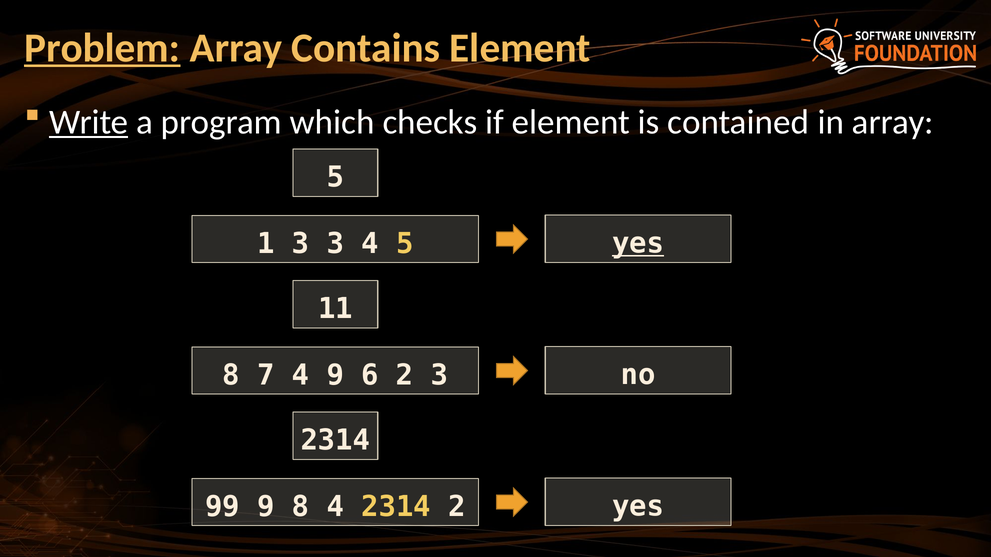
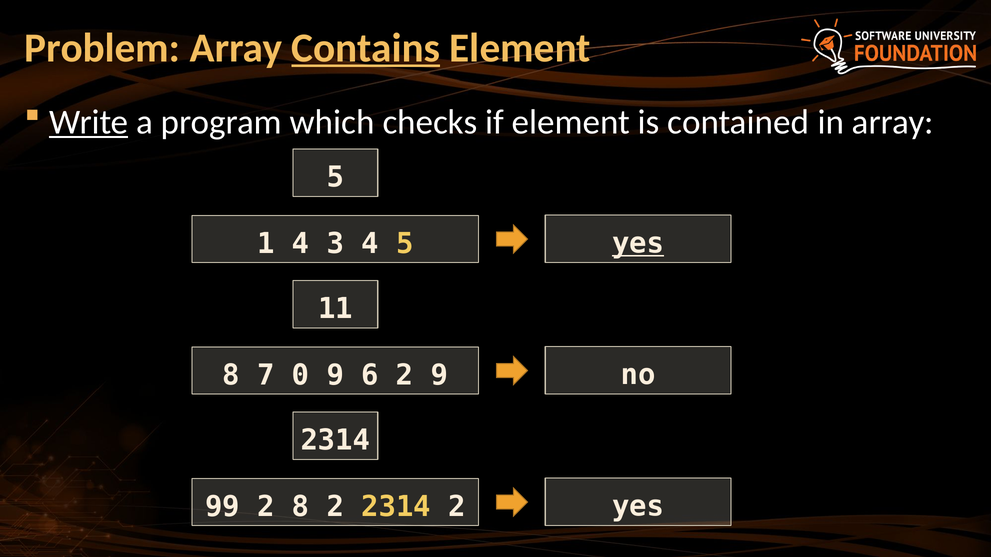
Problem underline: present -> none
Contains underline: none -> present
1 3: 3 -> 4
7 4: 4 -> 0
2 3: 3 -> 9
99 9: 9 -> 2
8 4: 4 -> 2
